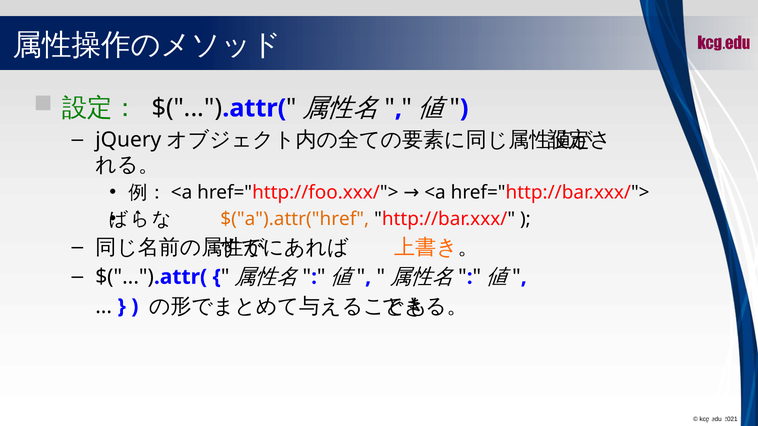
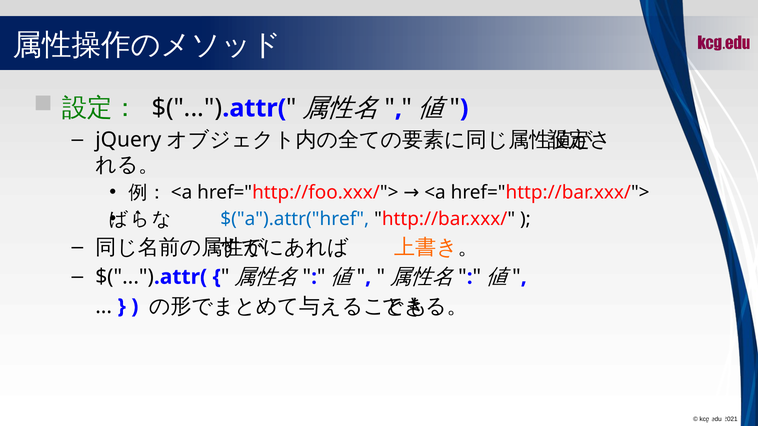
$("a").attr("href colour: orange -> blue
